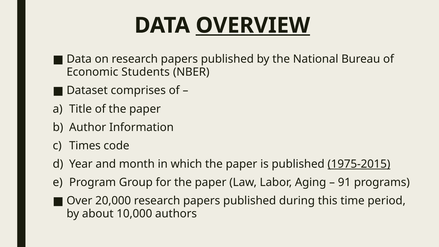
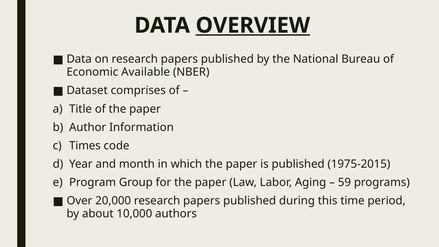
Students: Students -> Available
1975-2015 underline: present -> none
91: 91 -> 59
